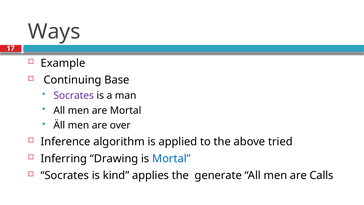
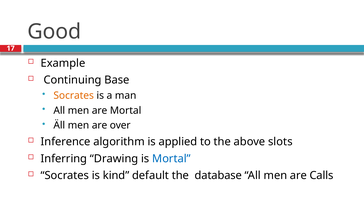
Ways: Ways -> Good
Socrates at (74, 95) colour: purple -> orange
tried: tried -> slots
applies: applies -> default
generate: generate -> database
